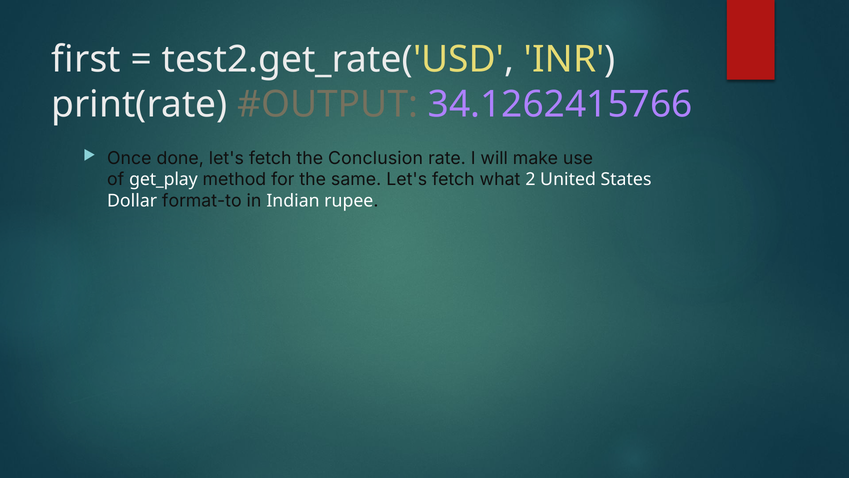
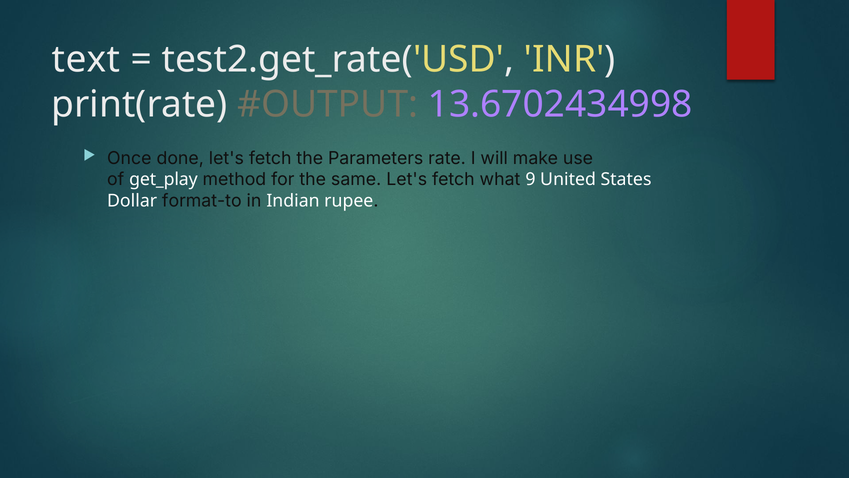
first: first -> text
34.1262415766: 34.1262415766 -> 13.6702434998
Conclusion: Conclusion -> Parameters
2: 2 -> 9
